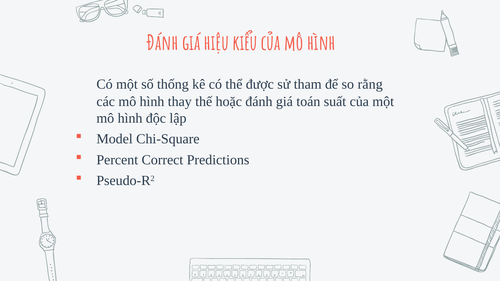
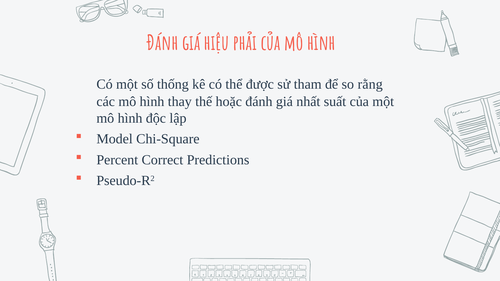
kiểu: kiểu -> phải
toán: toán -> nhất
